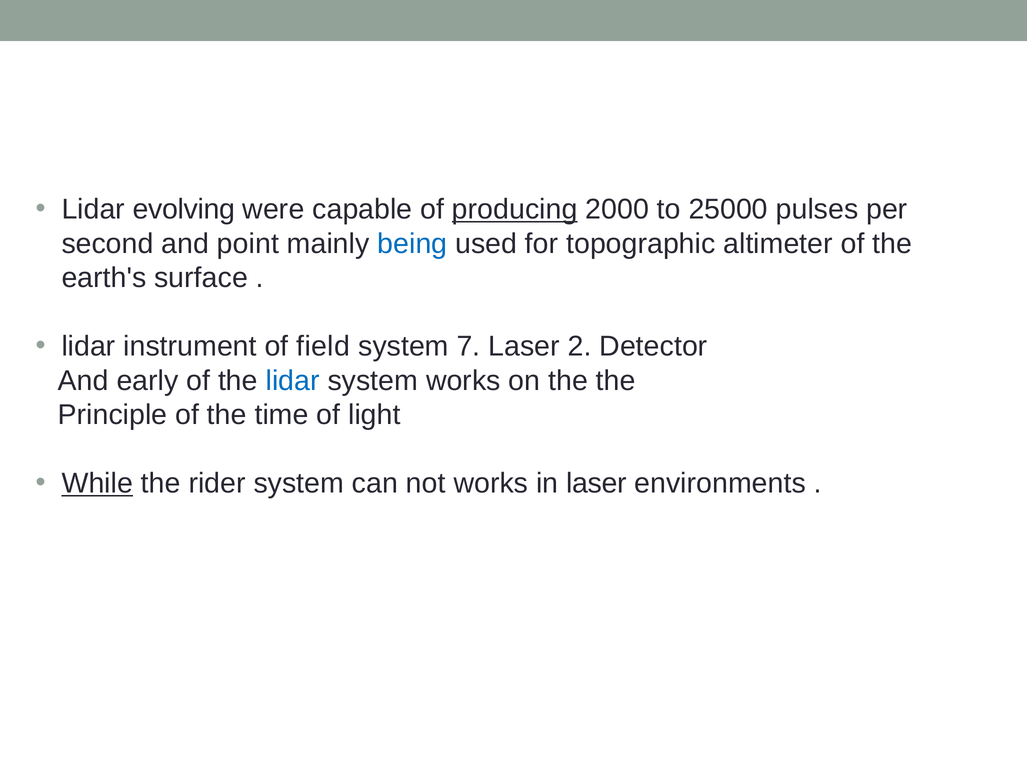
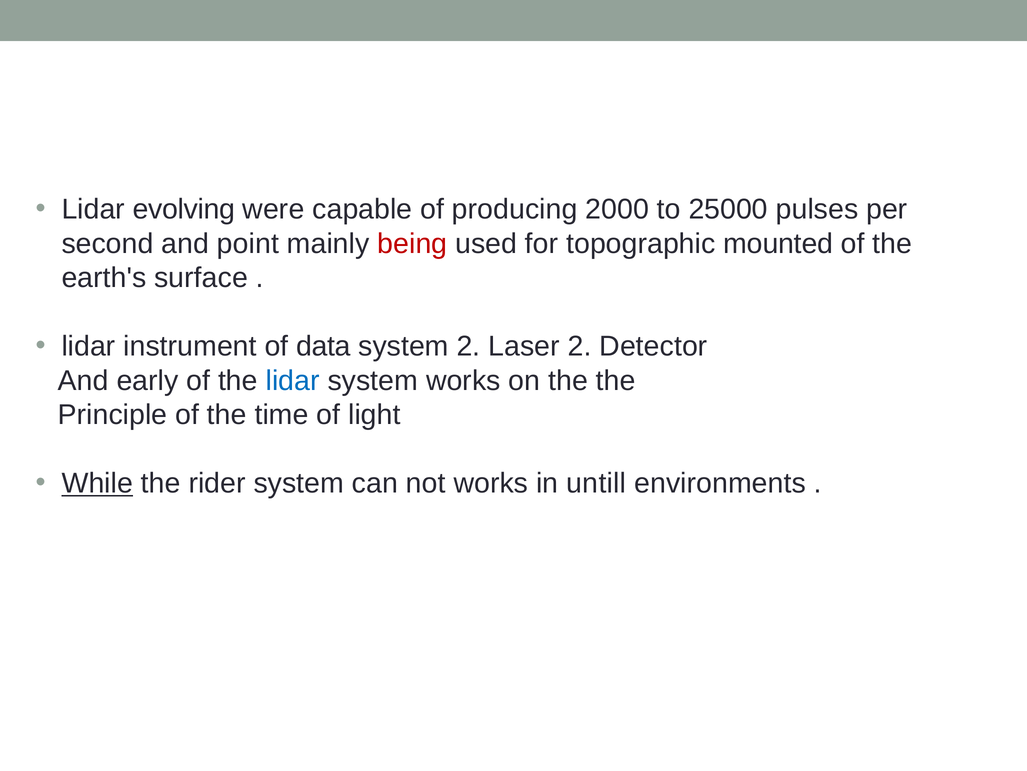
producing underline: present -> none
being colour: blue -> red
altimeter: altimeter -> mounted
field: field -> data
system 7: 7 -> 2
in laser: laser -> untill
